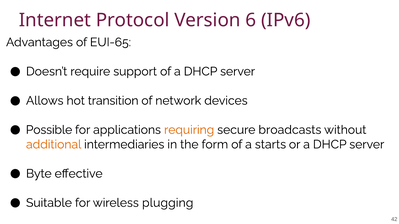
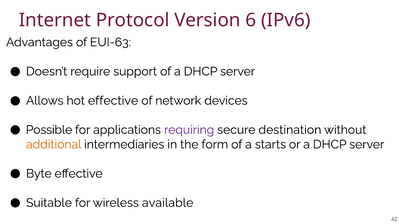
EUI-65: EUI-65 -> EUI-63
hot transition: transition -> effective
requiring colour: orange -> purple
broadcasts: broadcasts -> destination
plugging: plugging -> available
